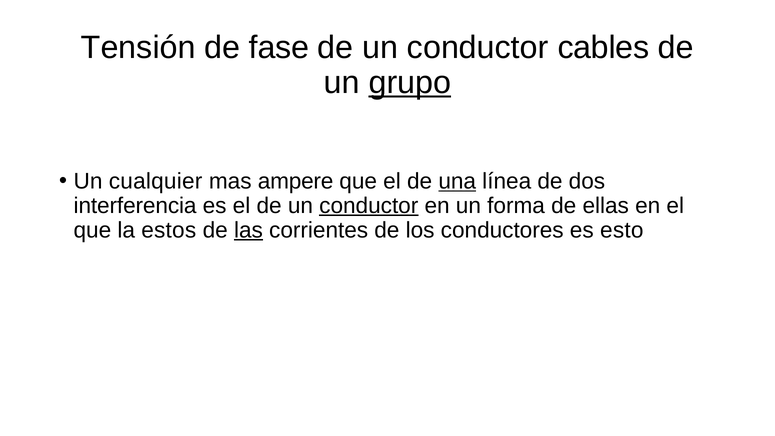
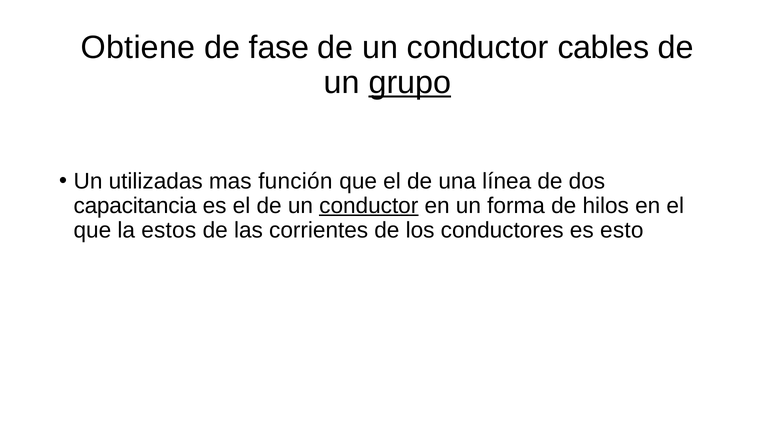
Tensión: Tensión -> Obtiene
cualquier: cualquier -> utilizadas
ampere: ampere -> función
una underline: present -> none
interferencia: interferencia -> capacitancia
ellas: ellas -> hilos
las underline: present -> none
